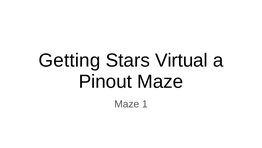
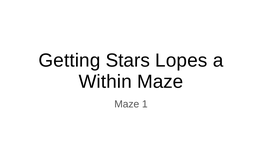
Virtual: Virtual -> Lopes
Pinout: Pinout -> Within
